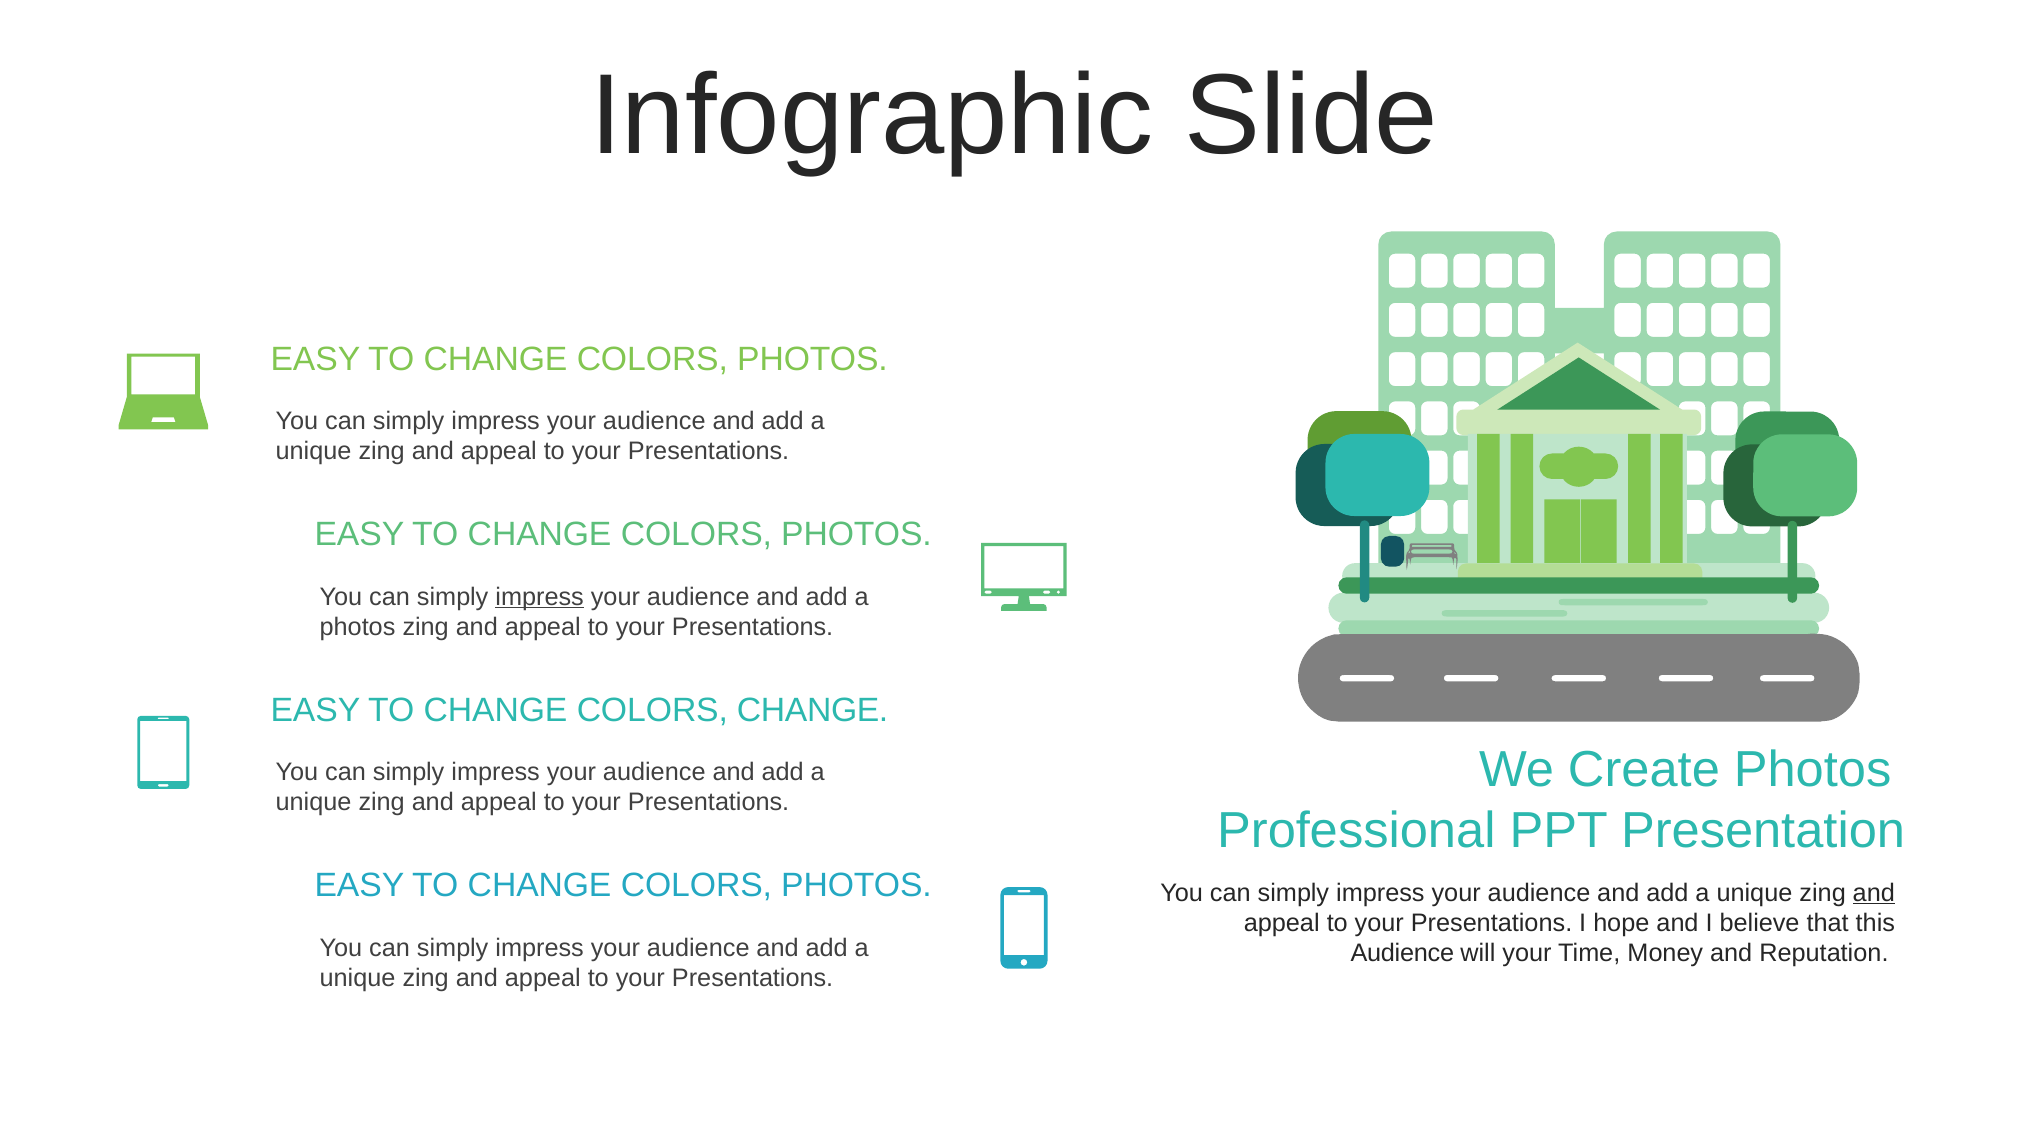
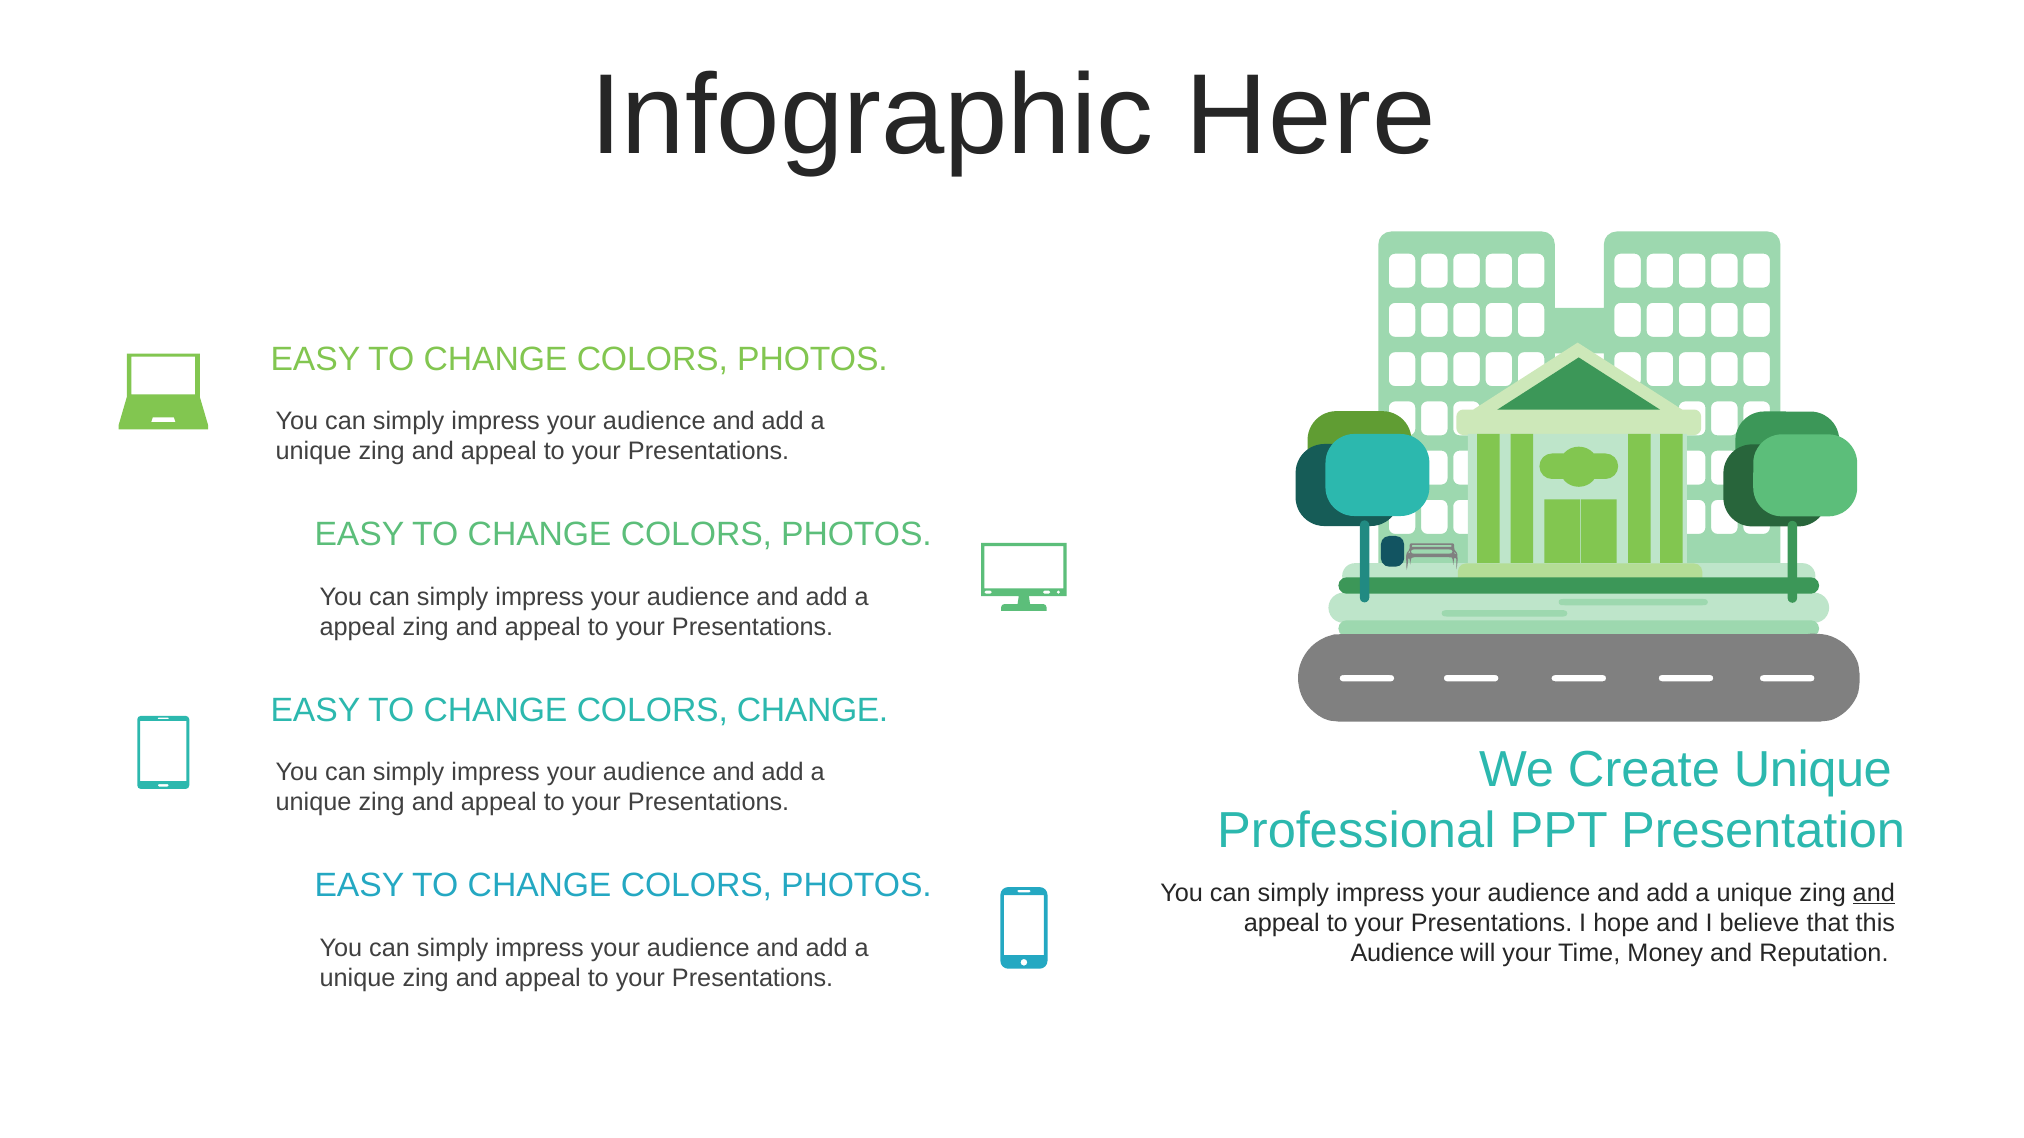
Slide: Slide -> Here
impress at (540, 597) underline: present -> none
photos at (358, 627): photos -> appeal
Create Photos: Photos -> Unique
